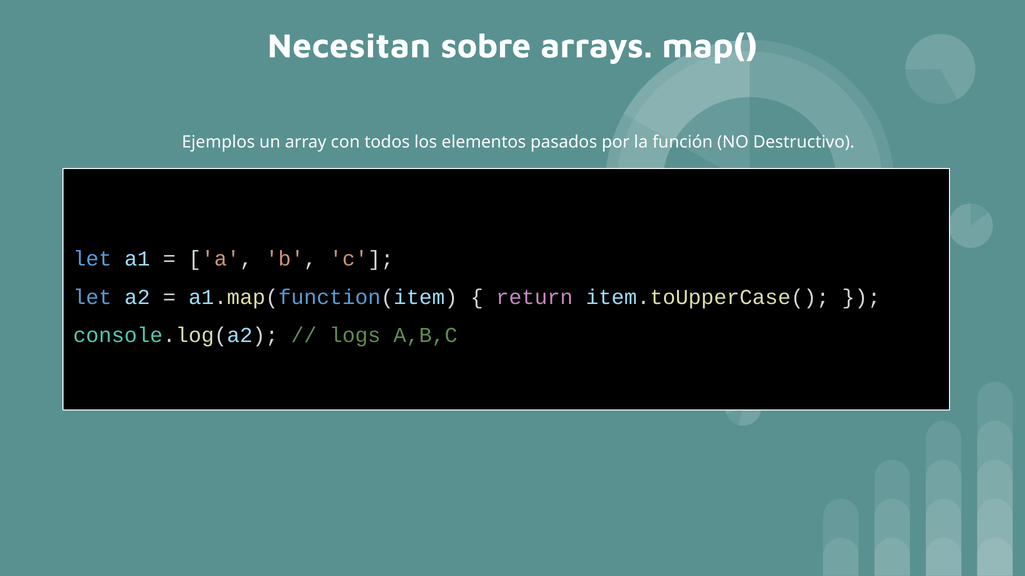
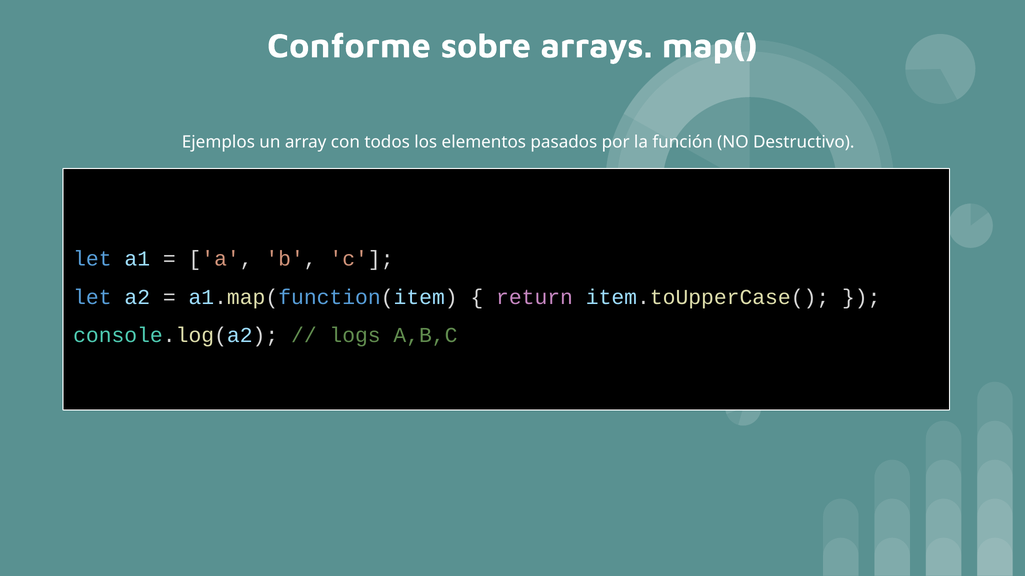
Necesitan: Necesitan -> Conforme
